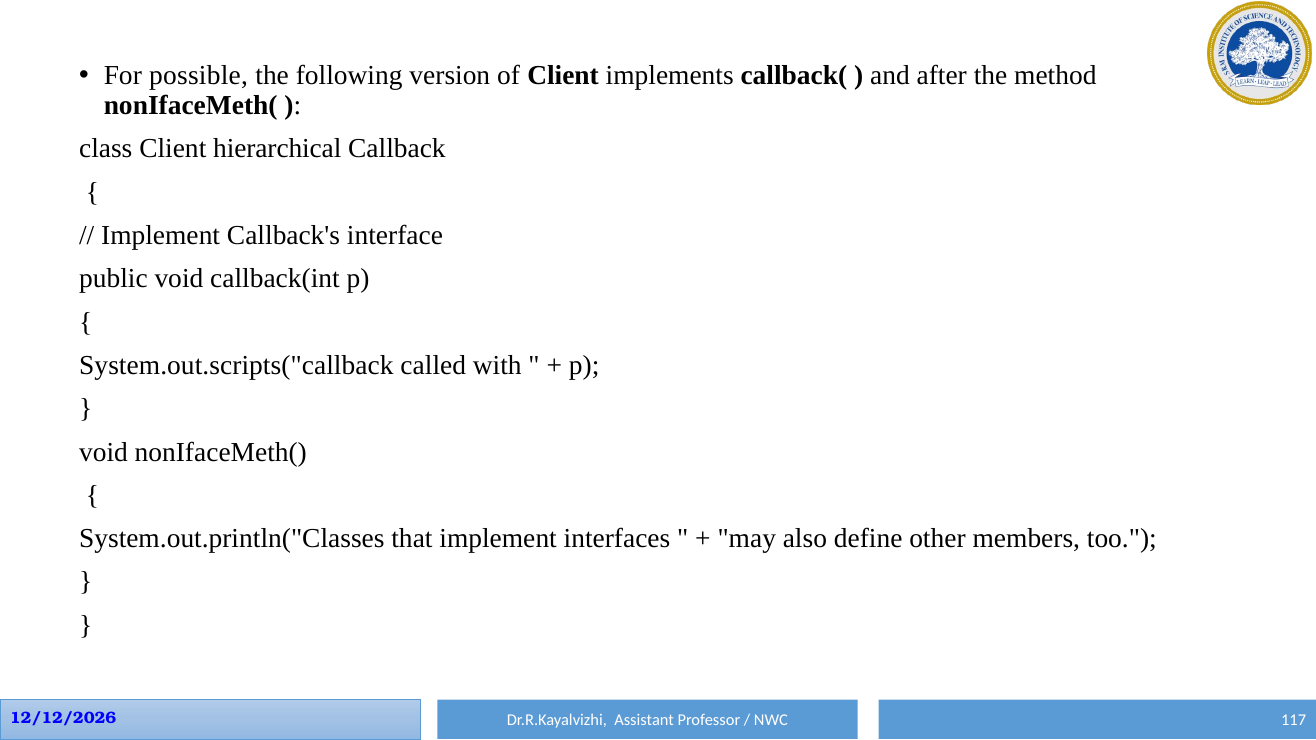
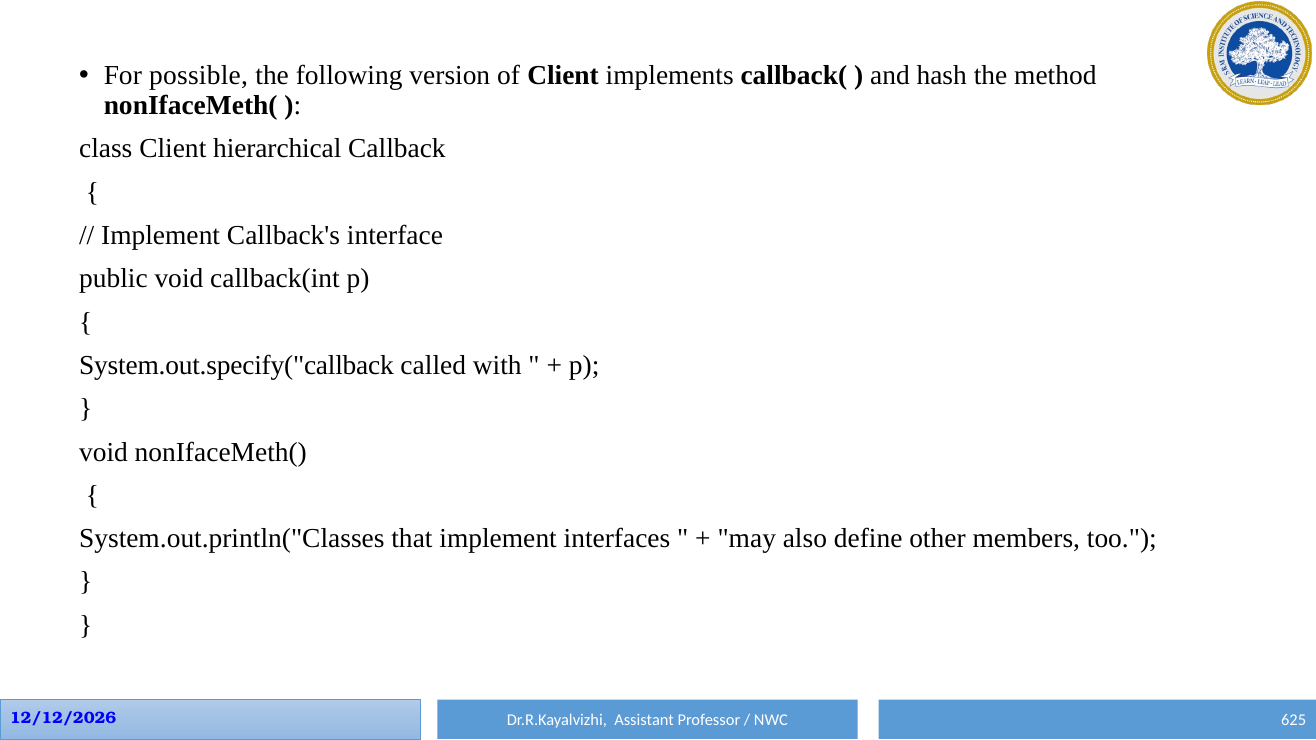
after: after -> hash
System.out.scripts("callback: System.out.scripts("callback -> System.out.specify("callback
117: 117 -> 625
